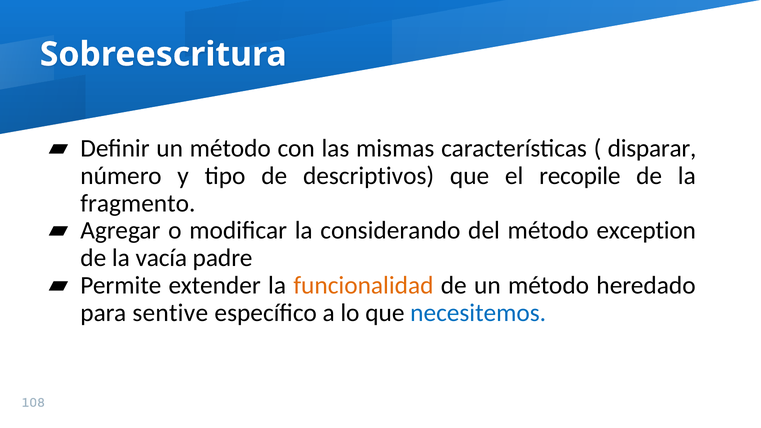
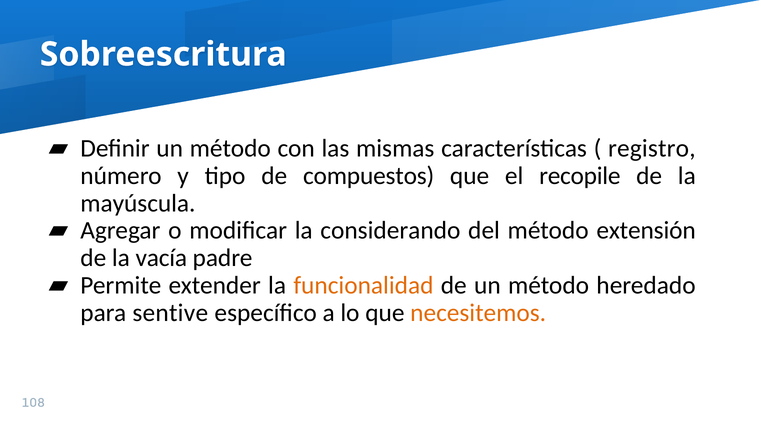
disparar: disparar -> registro
descriptivos: descriptivos -> compuestos
fragmento: fragmento -> mayúscula
exception: exception -> extensión
necesitemos colour: blue -> orange
